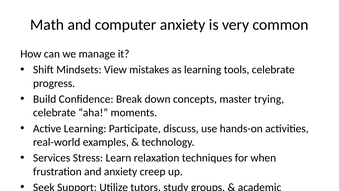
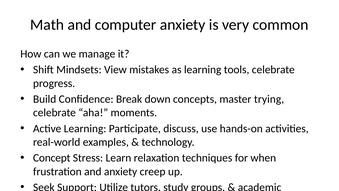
Services at (52, 158): Services -> Concept
